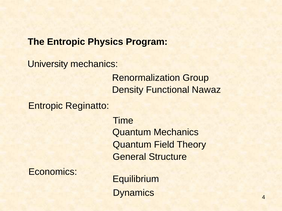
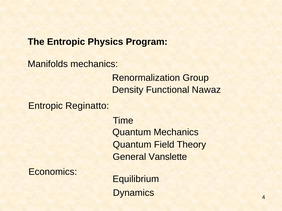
University: University -> Manifolds
Structure: Structure -> Vanslette
